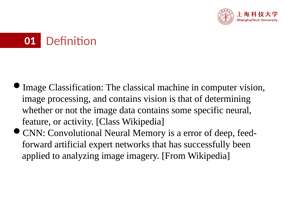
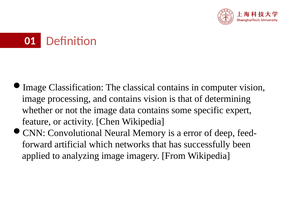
classical machine: machine -> contains
specific neural: neural -> expert
Class: Class -> Chen
expert: expert -> which
